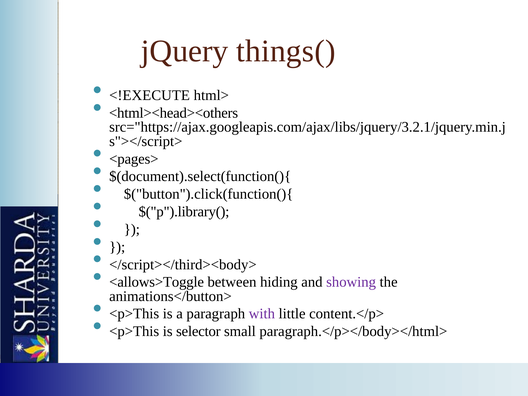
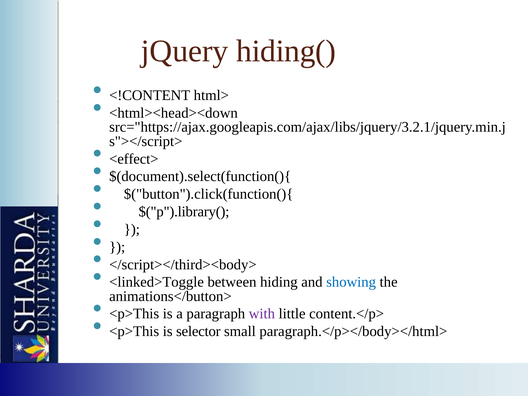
things(: things( -> hiding(
<!EXECUTE: <!EXECUTE -> <!CONTENT
<html><head><others: <html><head><others -> <html><head><down
<pages>: <pages> -> <effect>
<allows>Toggle: <allows>Toggle -> <linked>Toggle
showing colour: purple -> blue
